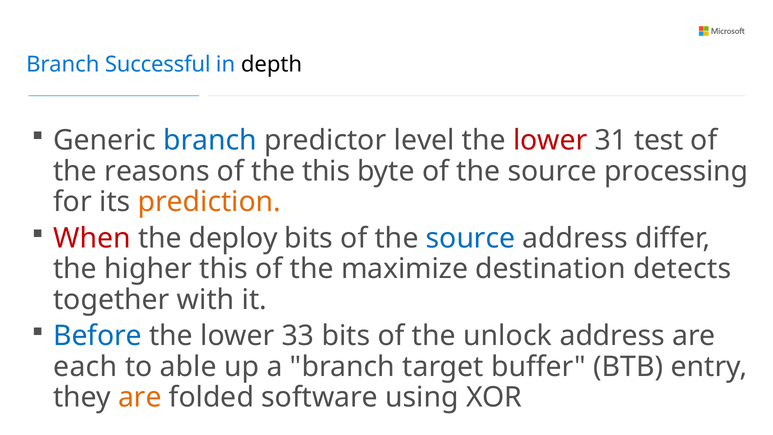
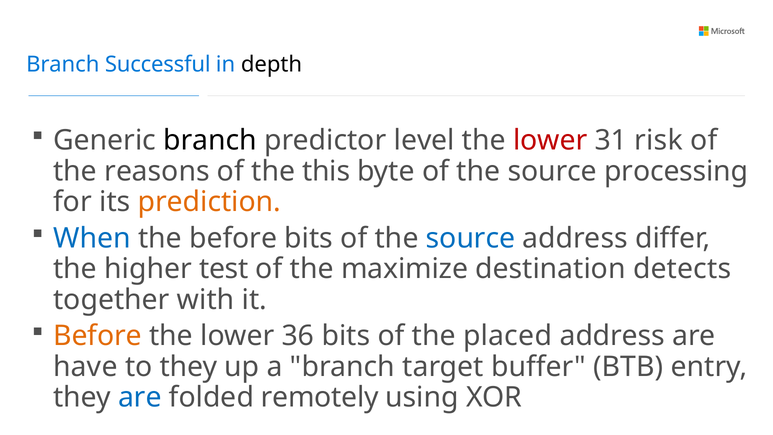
branch at (210, 140) colour: blue -> black
test: test -> risk
When colour: red -> blue
the deploy: deploy -> before
higher this: this -> test
Before at (97, 336) colour: blue -> orange
33: 33 -> 36
unlock: unlock -> placed
each: each -> have
to able: able -> they
are at (140, 397) colour: orange -> blue
software: software -> remotely
